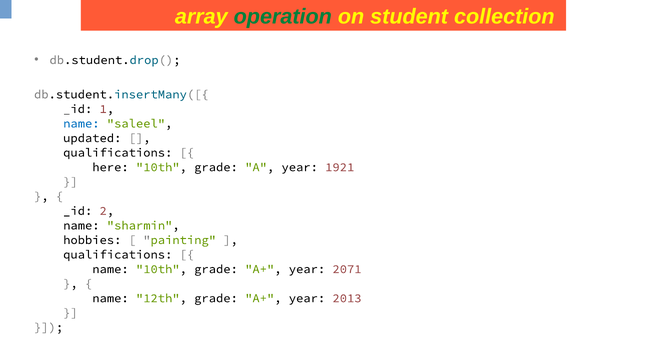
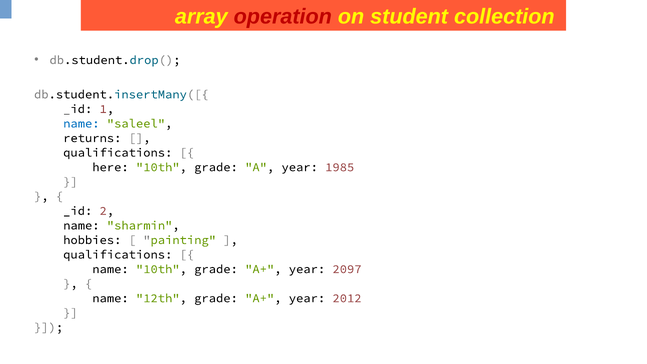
operation colour: green -> red
updated: updated -> returns
1921: 1921 -> 1985
2071: 2071 -> 2097
2013: 2013 -> 2012
